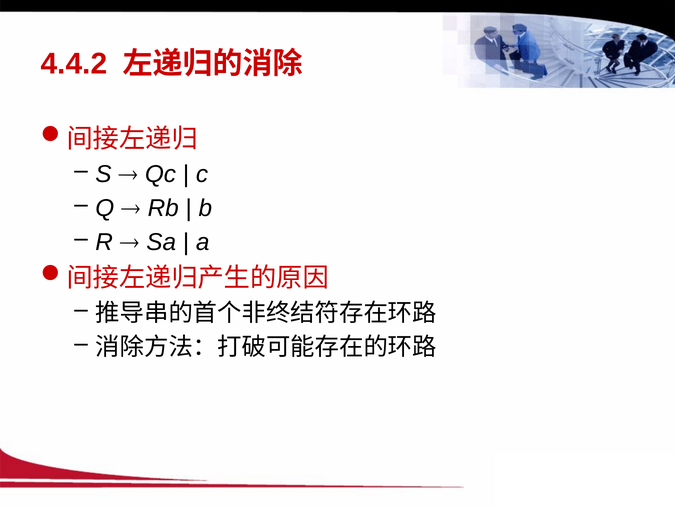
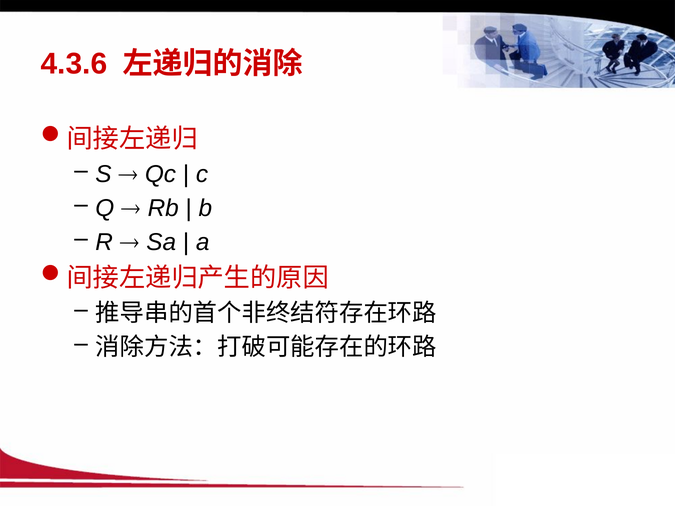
4.4.2: 4.4.2 -> 4.3.6
